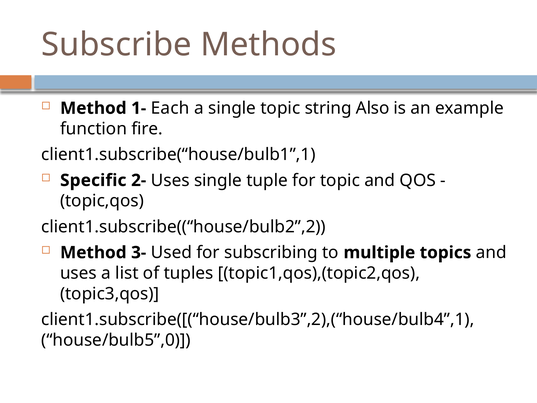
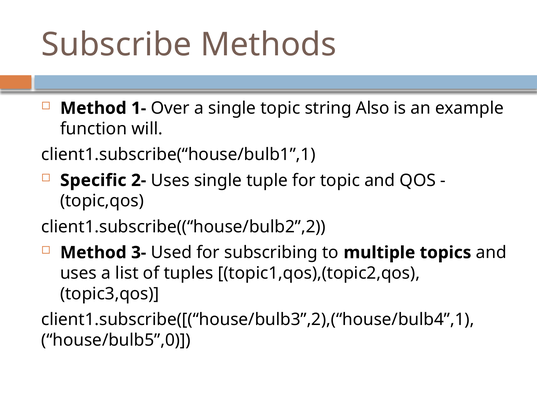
Each: Each -> Over
fire: fire -> will
